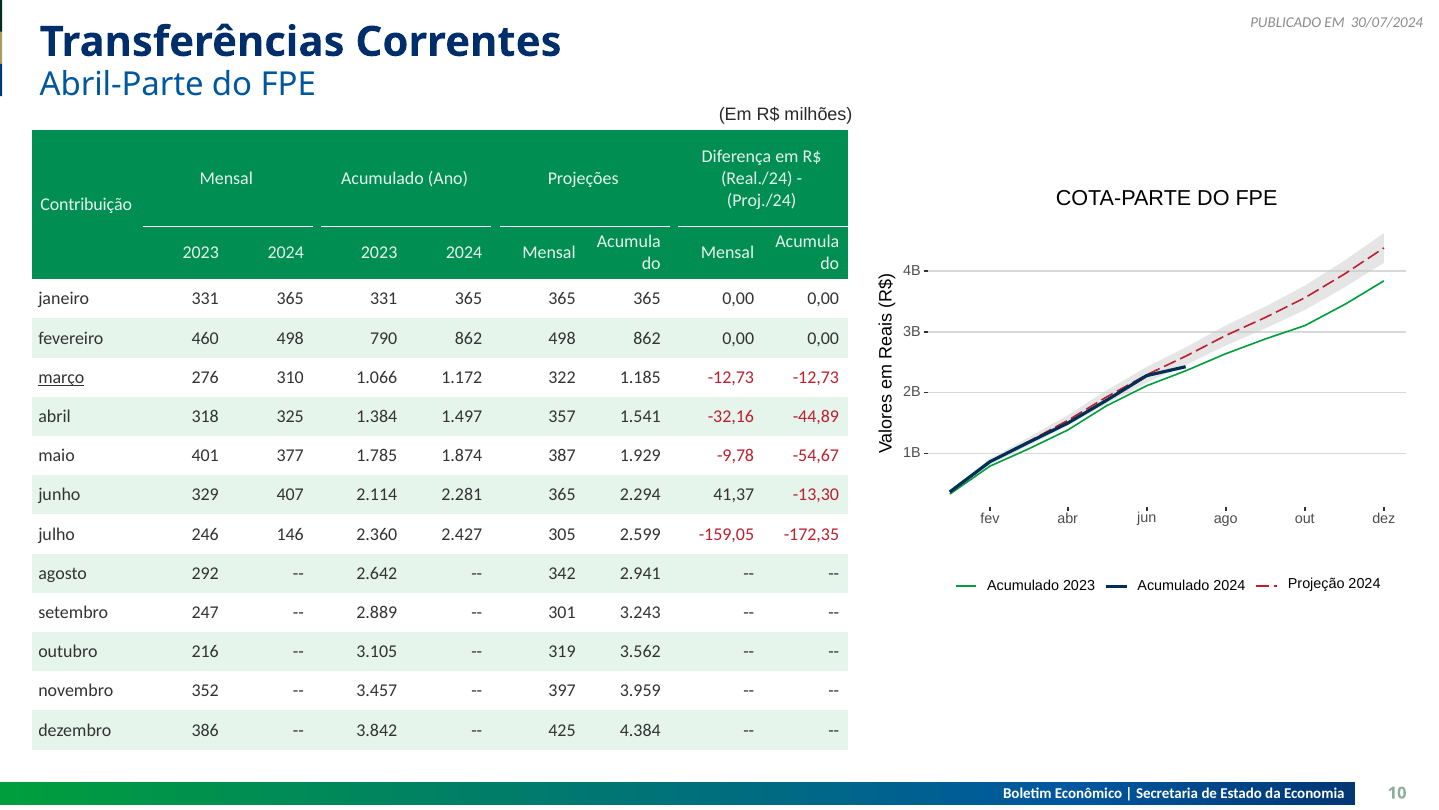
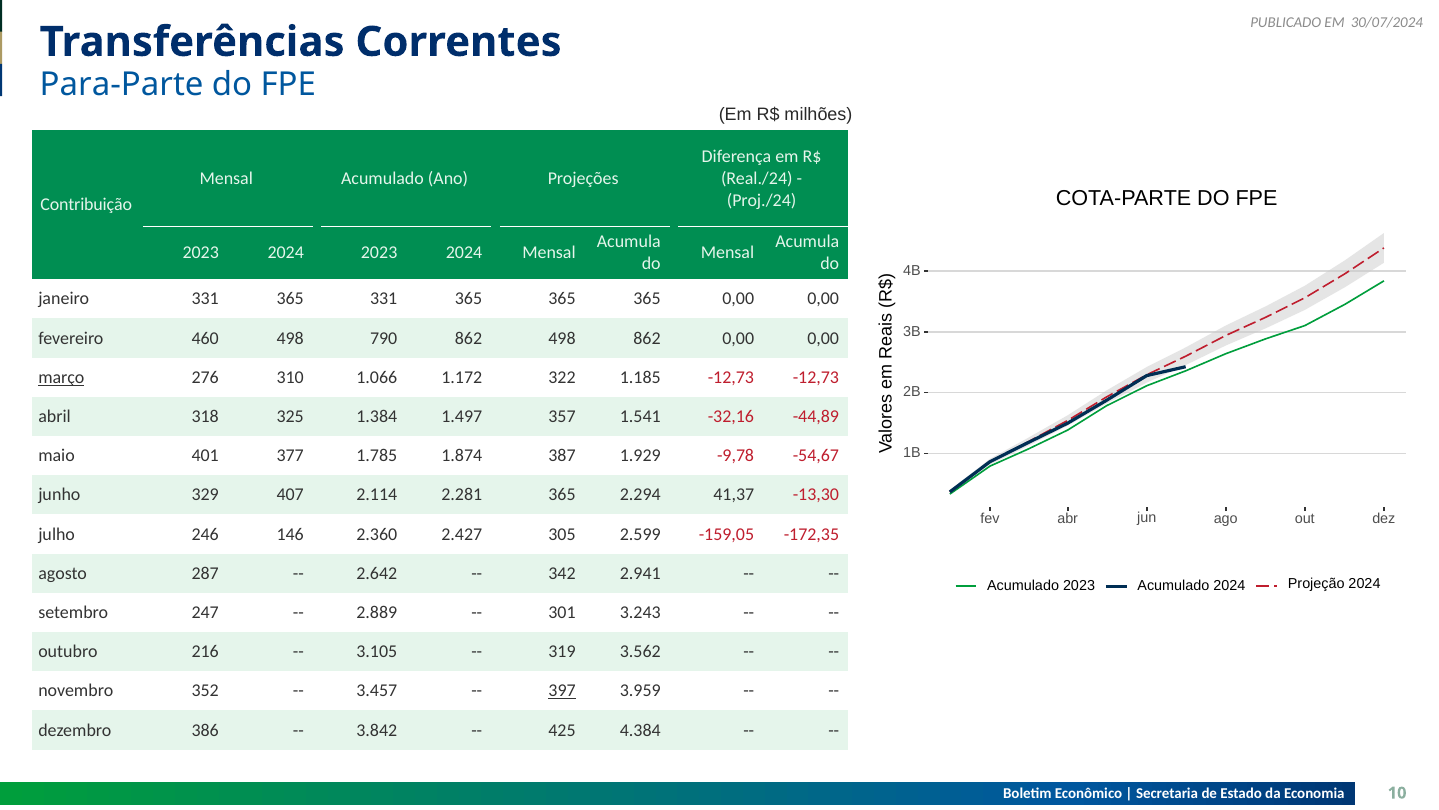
Abril-Parte: Abril-Parte -> Para-Parte
292: 292 -> 287
397 underline: none -> present
